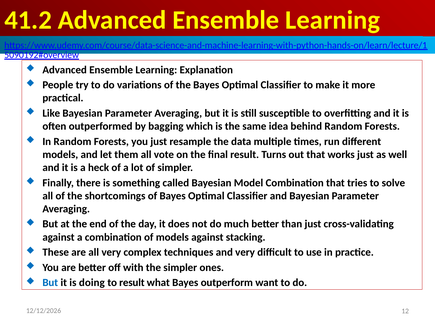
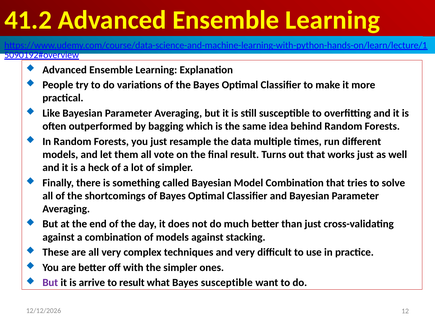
But at (50, 283) colour: blue -> purple
doing: doing -> arrive
Bayes outperform: outperform -> susceptible
